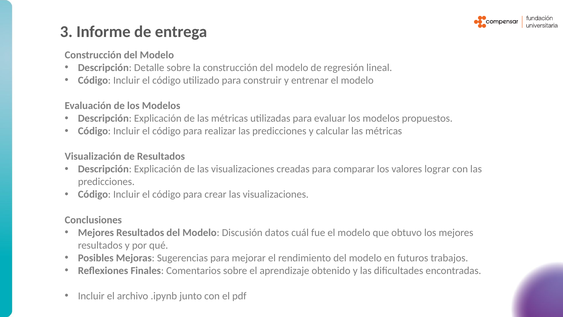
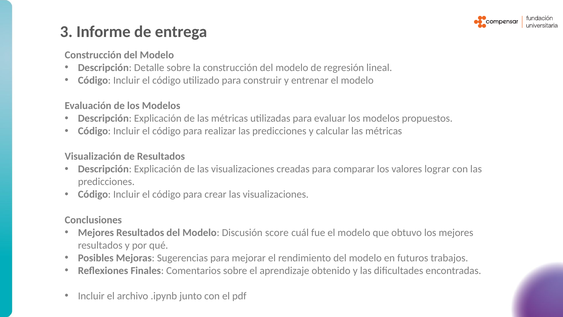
datos: datos -> score
